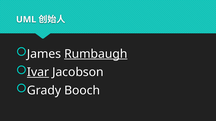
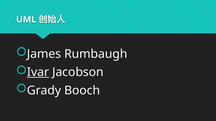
Rumbaugh underline: present -> none
